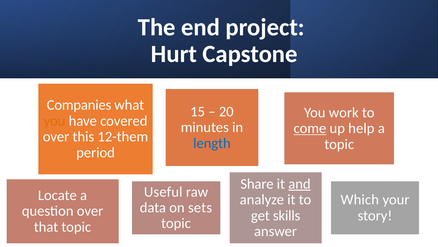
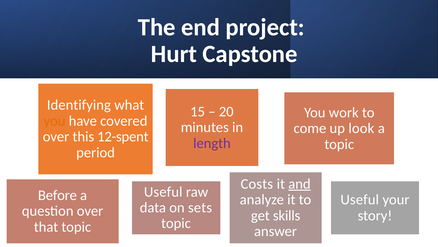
Companies: Companies -> Identifying
come underline: present -> none
help: help -> look
12-them: 12-them -> 12-spent
length colour: blue -> purple
Share: Share -> Costs
Locate: Locate -> Before
Which at (360, 199): Which -> Useful
